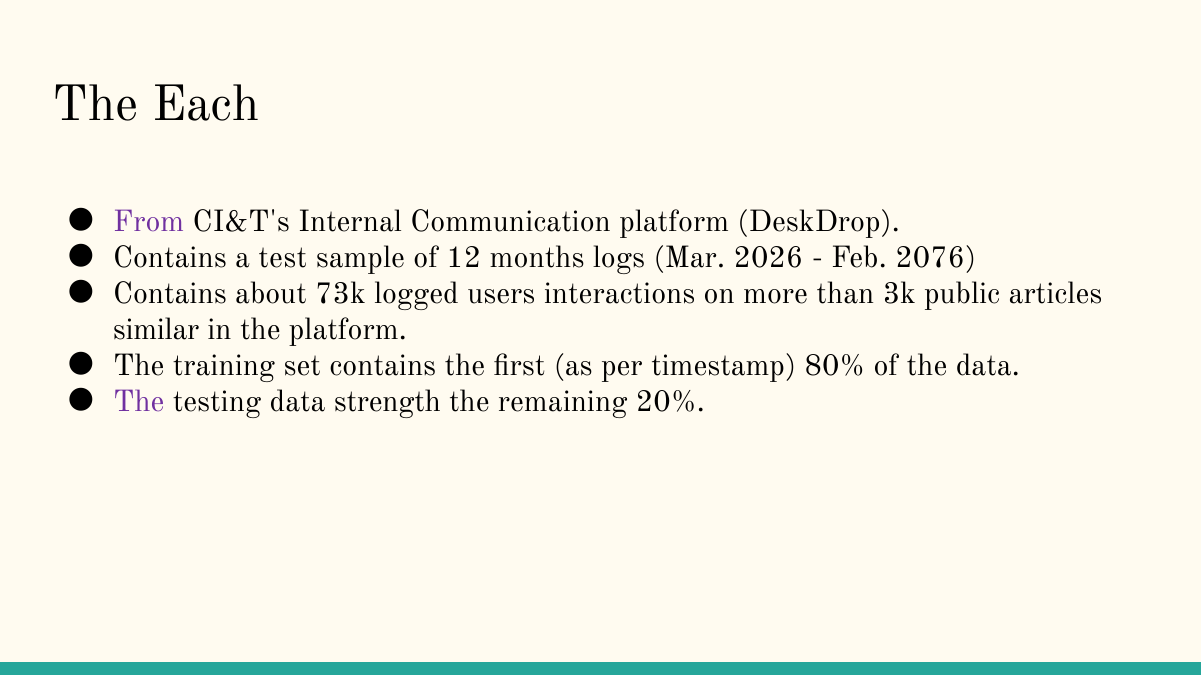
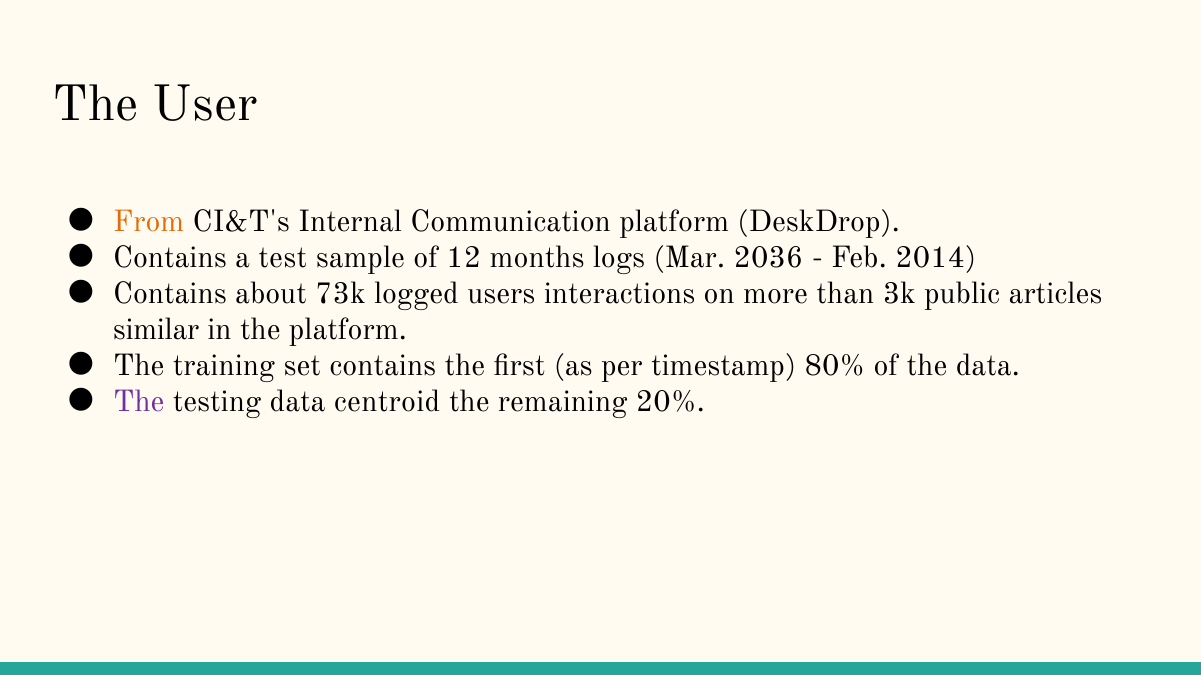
Each: Each -> User
From colour: purple -> orange
2026: 2026 -> 2036
2076: 2076 -> 2014
strength: strength -> centroid
